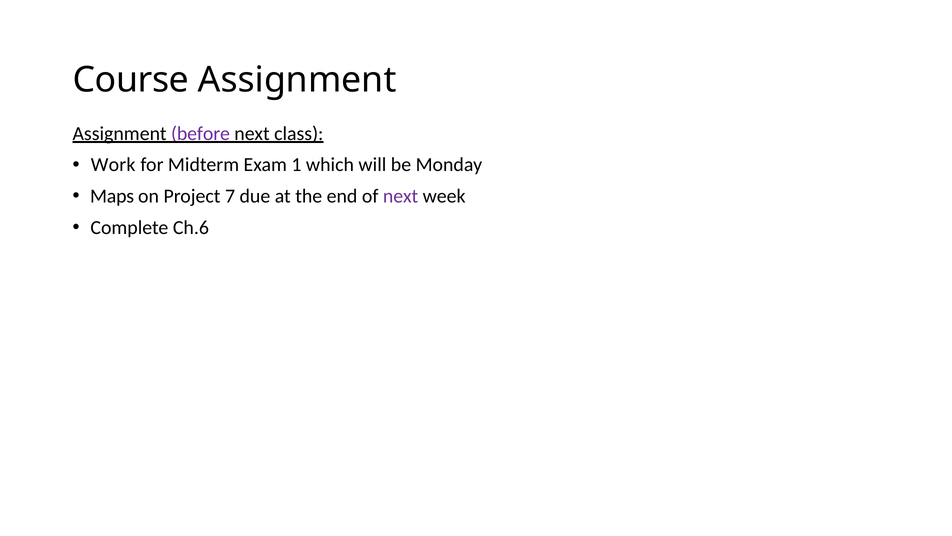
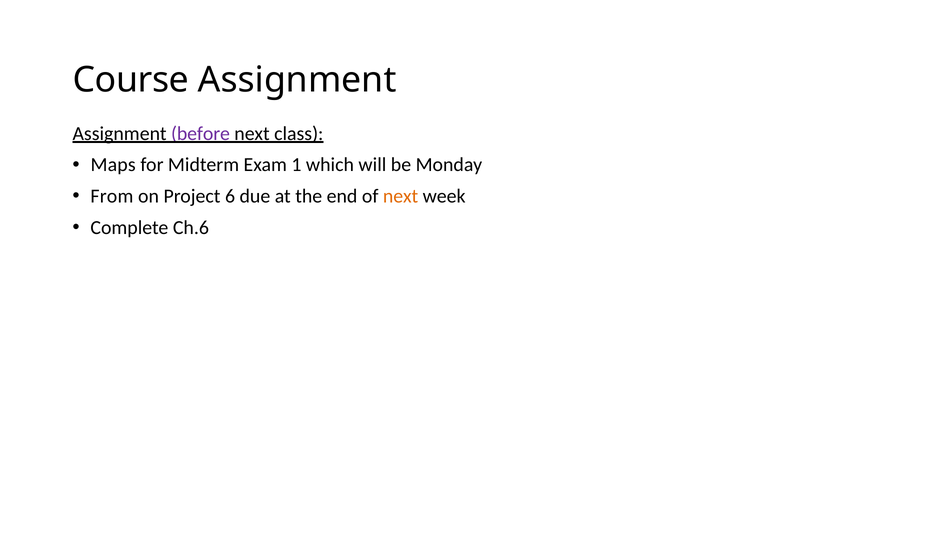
Work: Work -> Maps
Maps: Maps -> From
7: 7 -> 6
next at (401, 196) colour: purple -> orange
